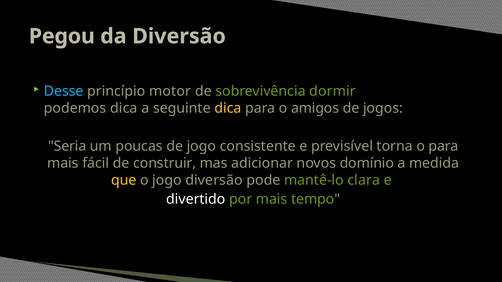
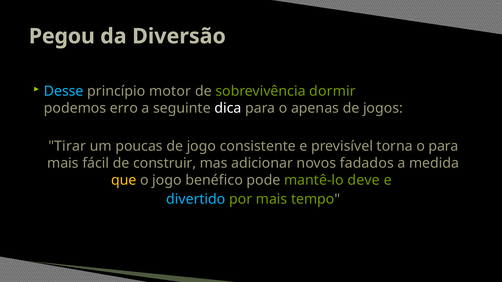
podemos dica: dica -> erro
dica at (228, 108) colour: yellow -> white
amigos: amigos -> apenas
Seria: Seria -> Tirar
domínio: domínio -> fadados
jogo diversão: diversão -> benéfico
clara: clara -> deve
divertido colour: white -> light blue
